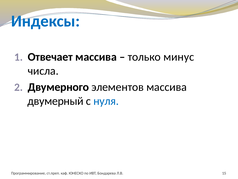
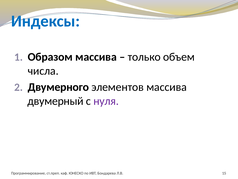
Отвечает: Отвечает -> Образом
минус: минус -> объем
нуля colour: blue -> purple
